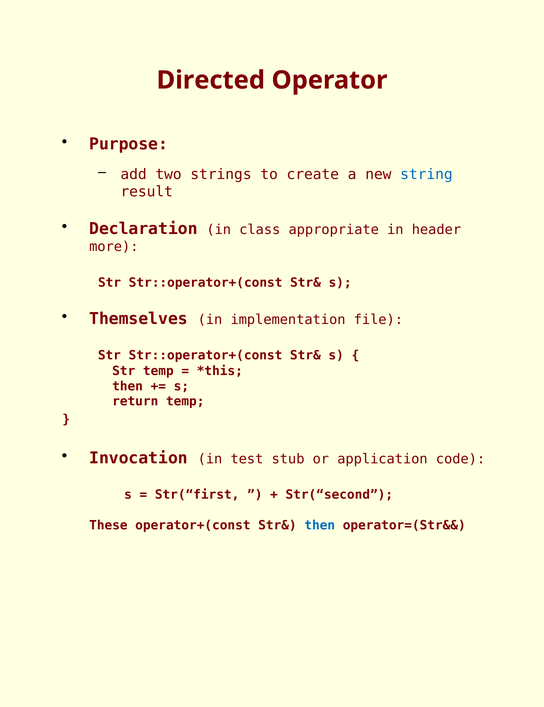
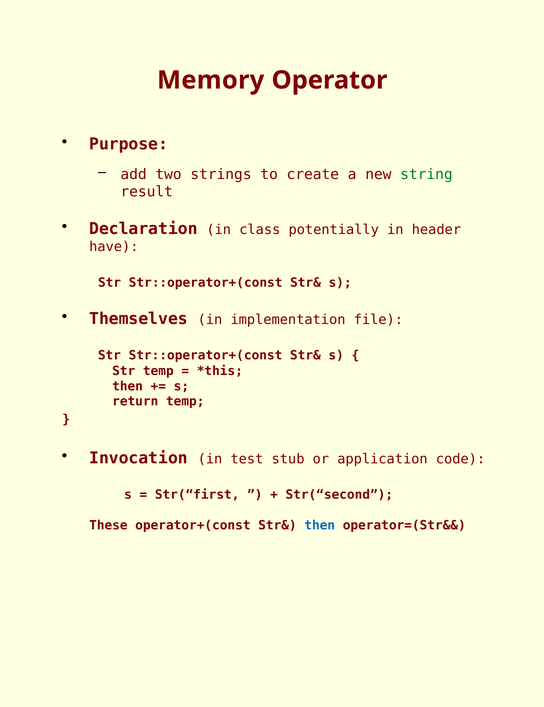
Directed: Directed -> Memory
string colour: blue -> green
appropriate: appropriate -> potentially
more: more -> have
